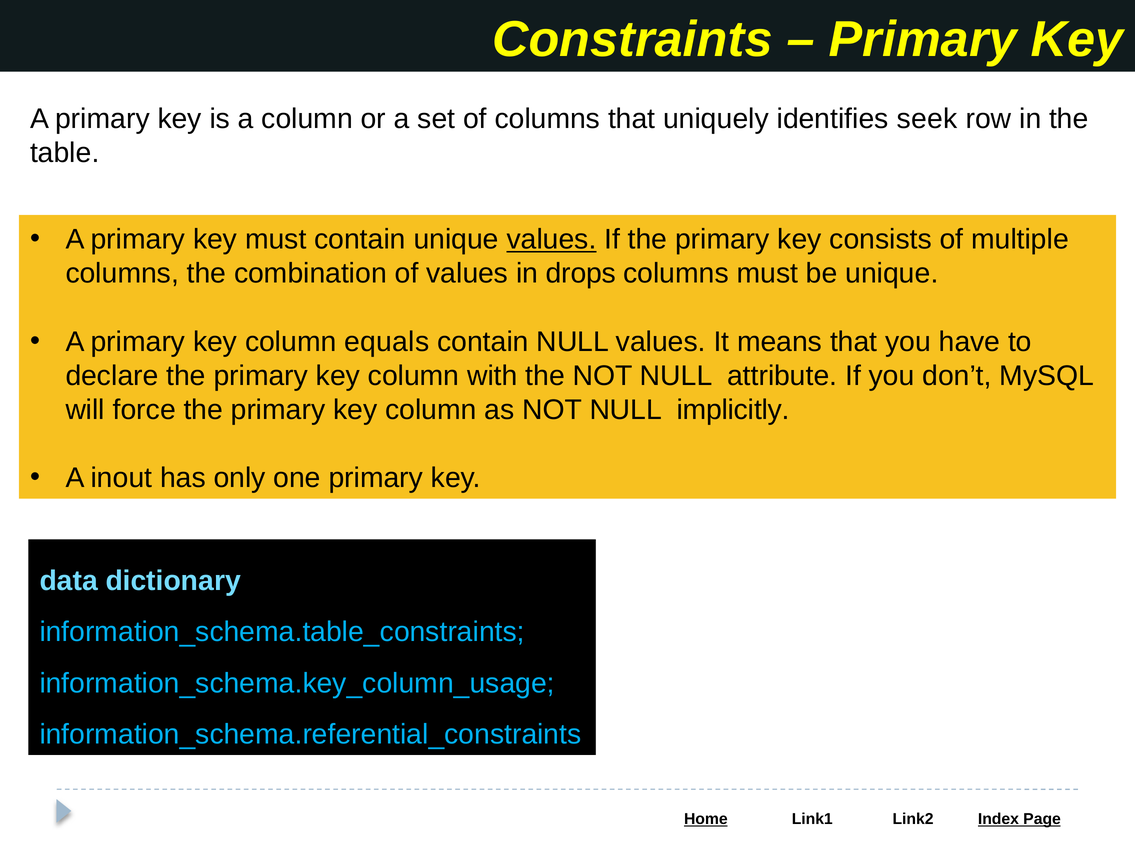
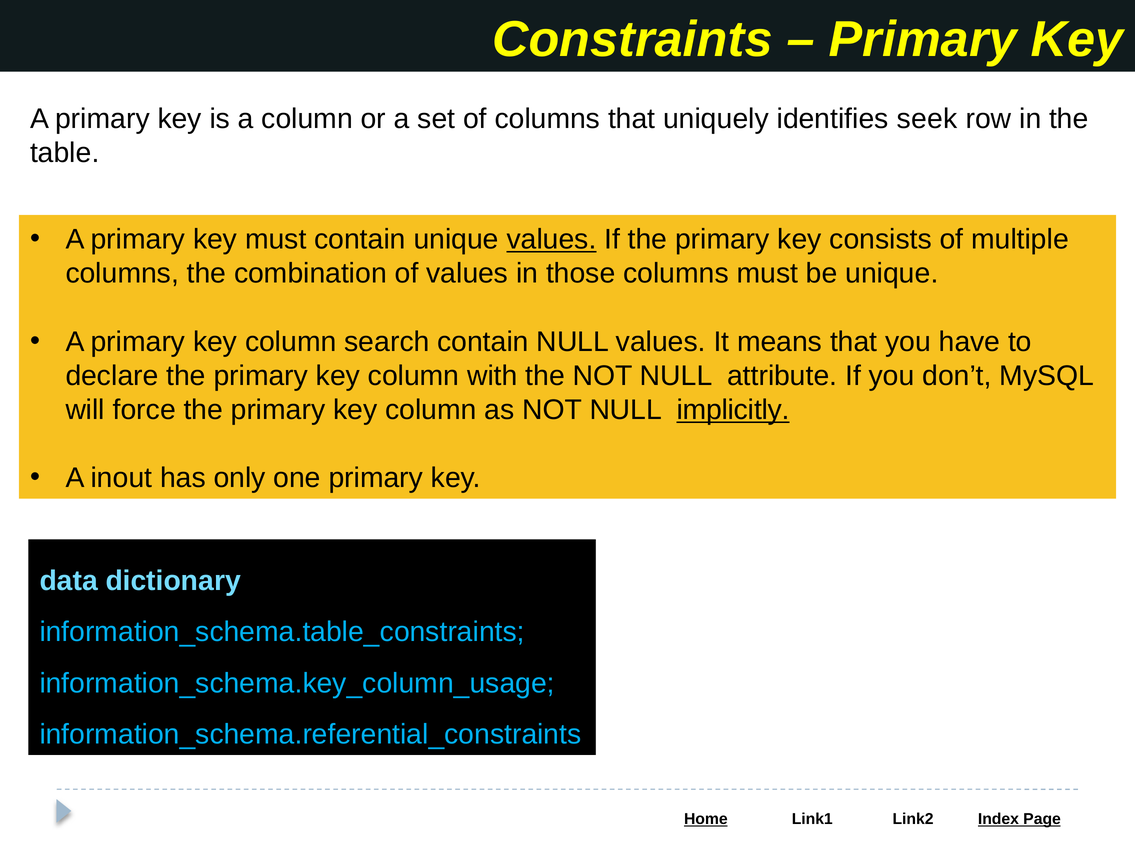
drops: drops -> those
equals: equals -> search
implicitly underline: none -> present
